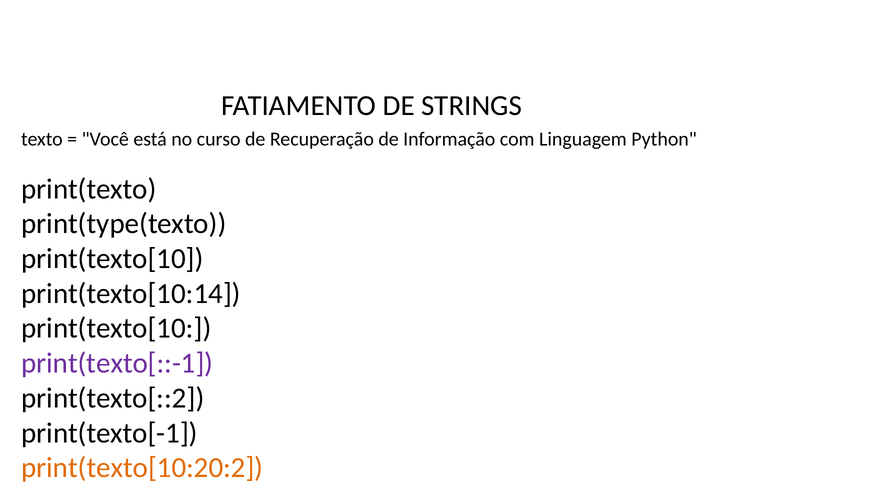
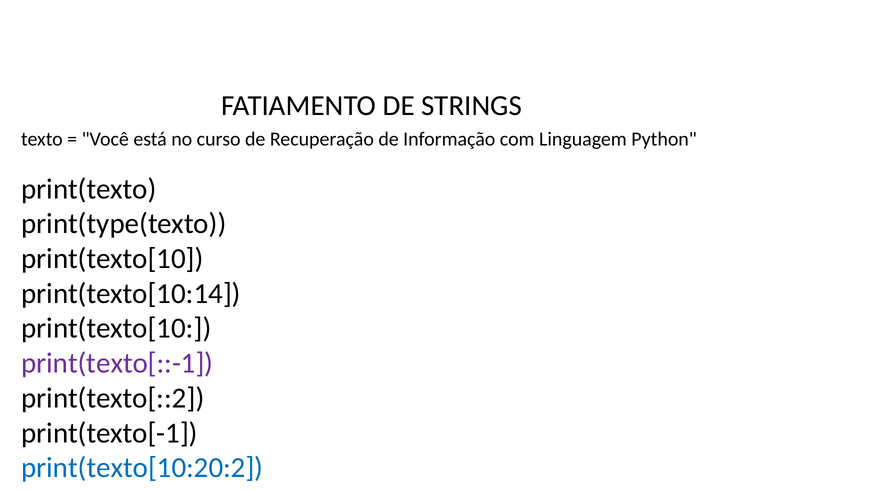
print(texto[10:20:2 colour: orange -> blue
